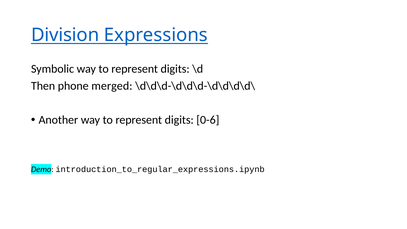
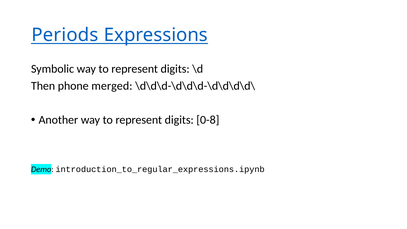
Division: Division -> Periods
0-6: 0-6 -> 0-8
